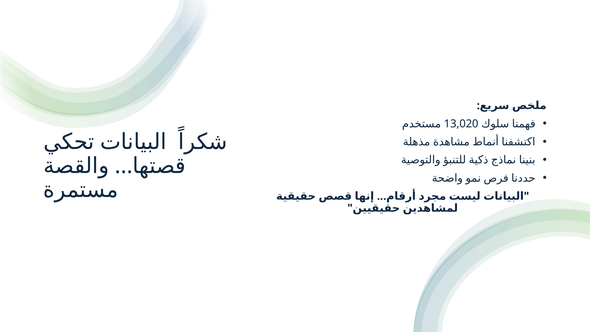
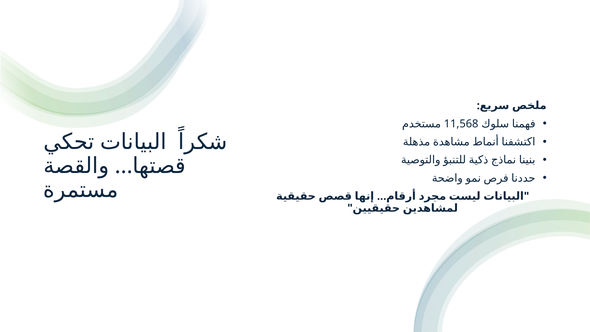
13,020: 13,020 -> 11,568
